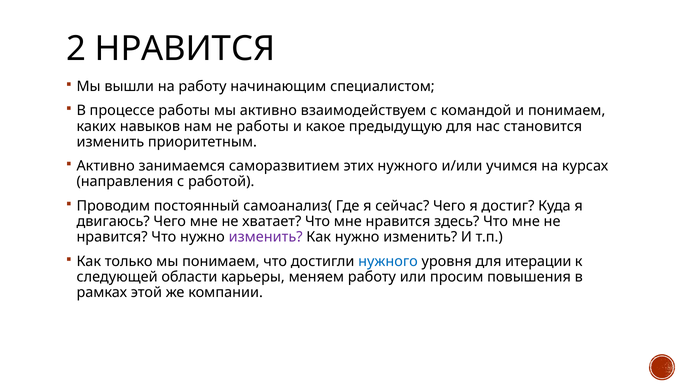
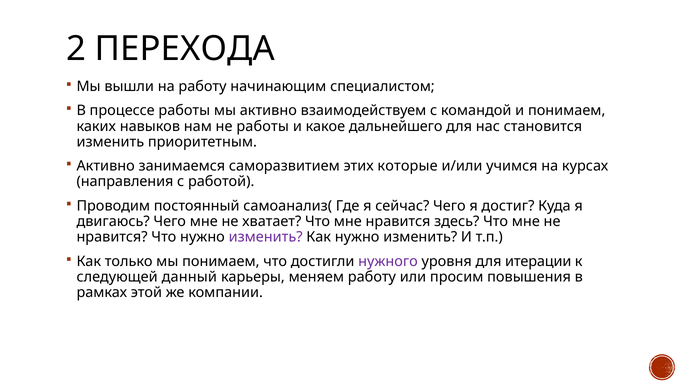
2 НРАВИТСЯ: НРАВИТСЯ -> ПЕРЕХОДА
предыдущую: предыдущую -> дальнейшего
этих нужного: нужного -> которые
нужного at (388, 262) colour: blue -> purple
области: области -> данный
